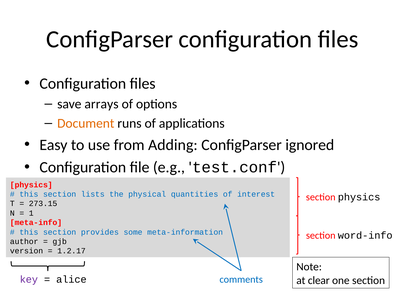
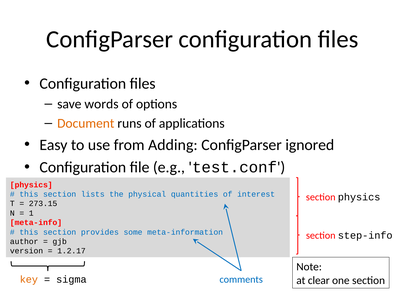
arrays: arrays -> words
word-info: word-info -> step-info
key colour: purple -> orange
alice: alice -> sigma
